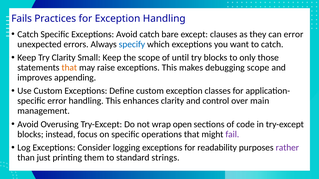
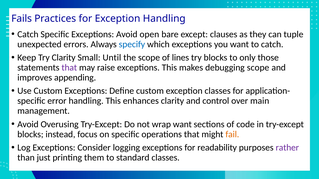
Avoid catch: catch -> open
can error: error -> tuple
Small Keep: Keep -> Until
until: until -> lines
that at (69, 68) colour: orange -> purple
wrap open: open -> want
fail colour: purple -> orange
standard strings: strings -> classes
